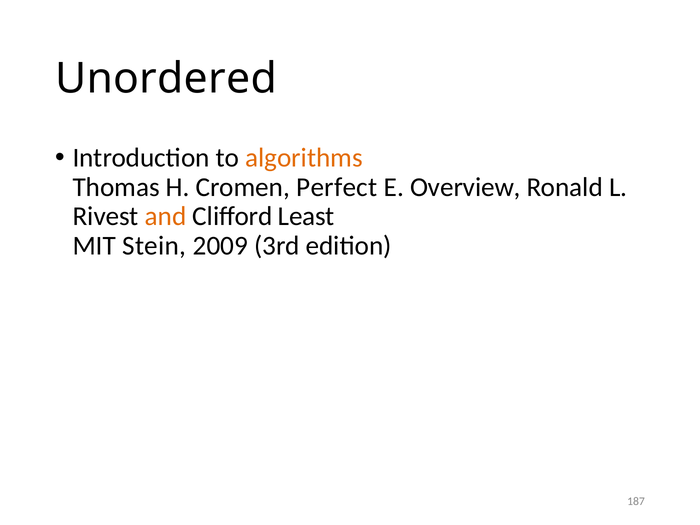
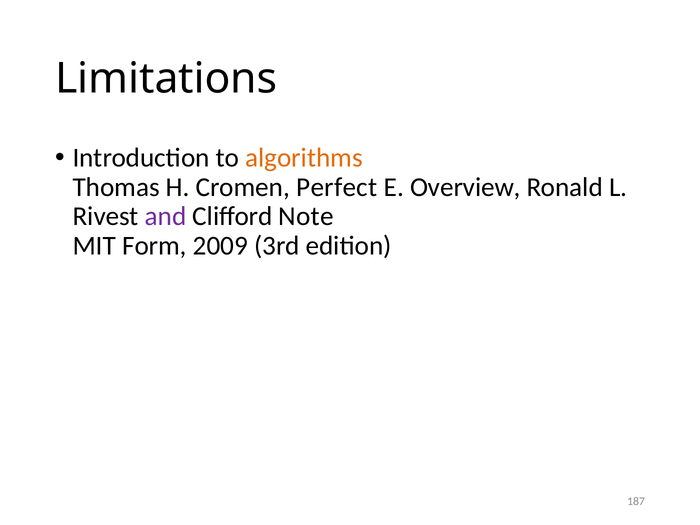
Unordered: Unordered -> Limitations
and colour: orange -> purple
Least: Least -> Note
Stein: Stein -> Form
